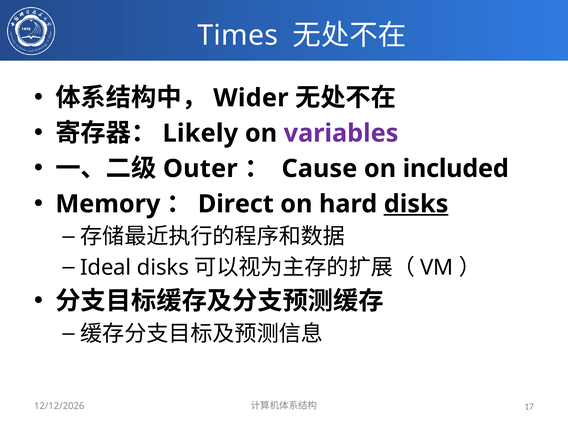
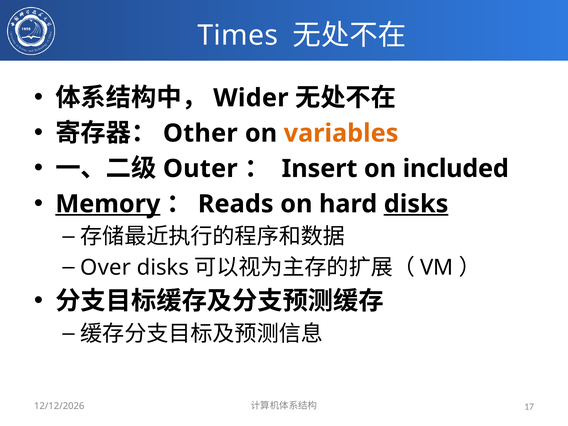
Likely: Likely -> Other
variables colour: purple -> orange
Cause: Cause -> Insert
Memory underline: none -> present
Direct: Direct -> Reads
Ideal: Ideal -> Over
